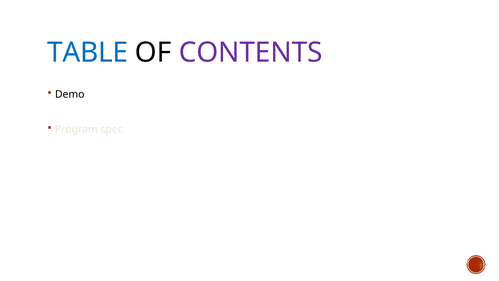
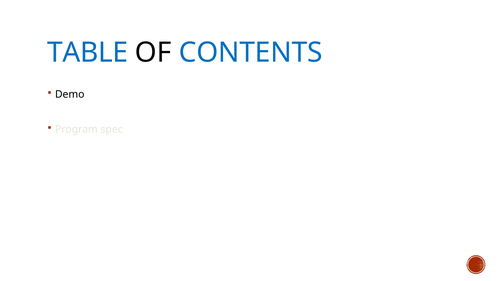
CONTENTS colour: purple -> blue
